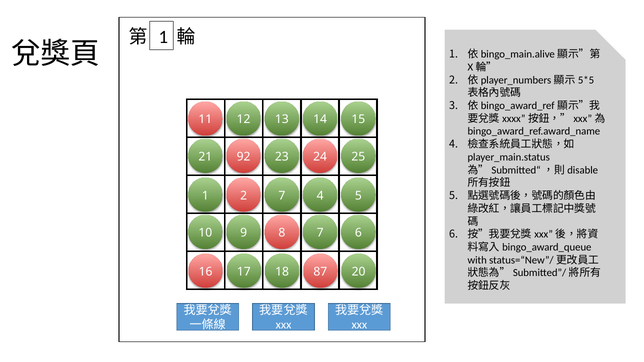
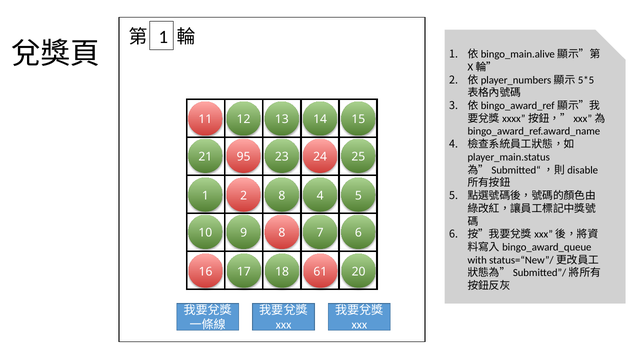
92: 92 -> 95
2 7: 7 -> 8
87: 87 -> 61
